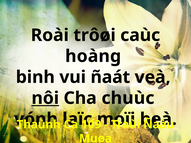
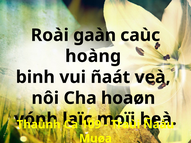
trôøi: trôøi -> gaàn
nôi underline: present -> none
chuùc: chuùc -> hoaøn
